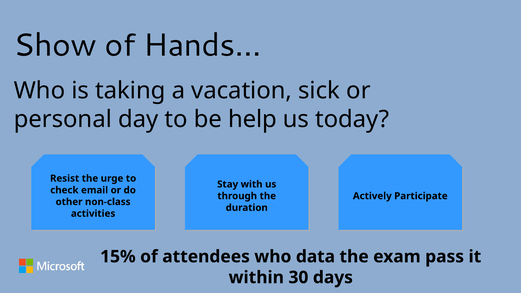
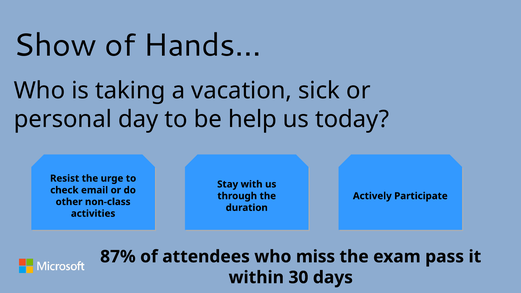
15%: 15% -> 87%
data: data -> miss
